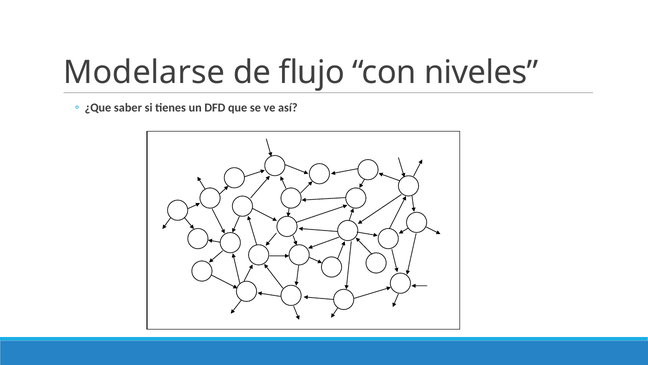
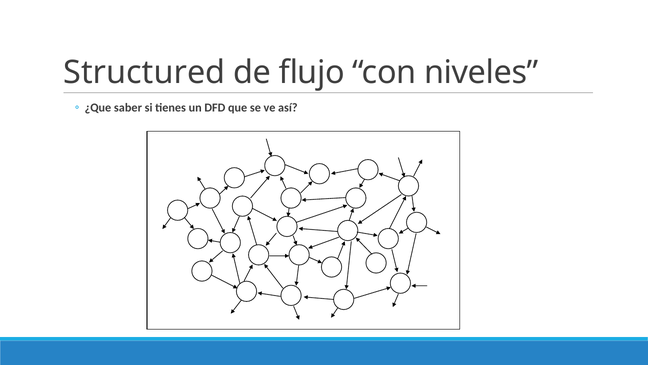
Modelarse: Modelarse -> Structured
